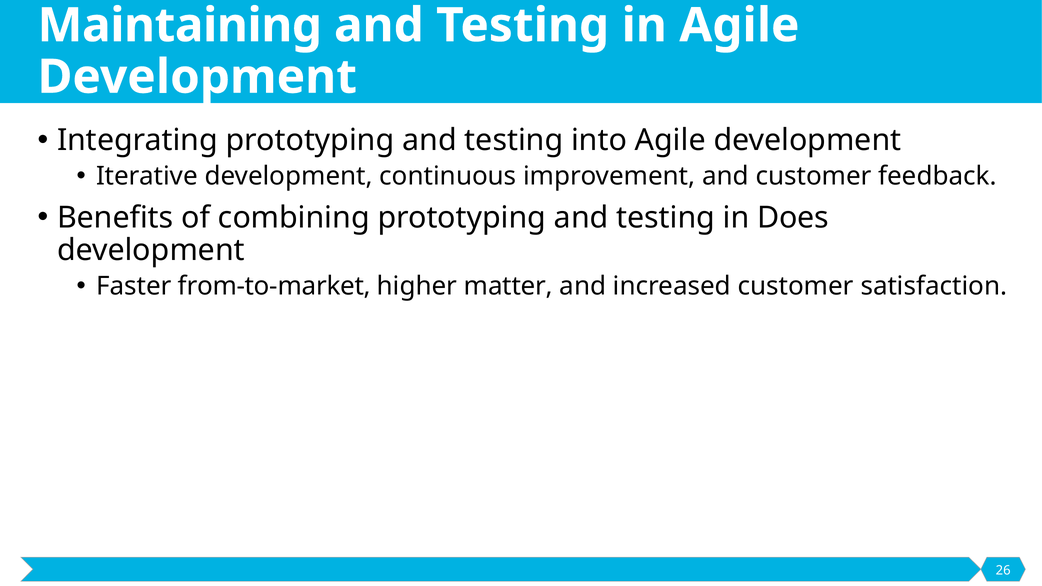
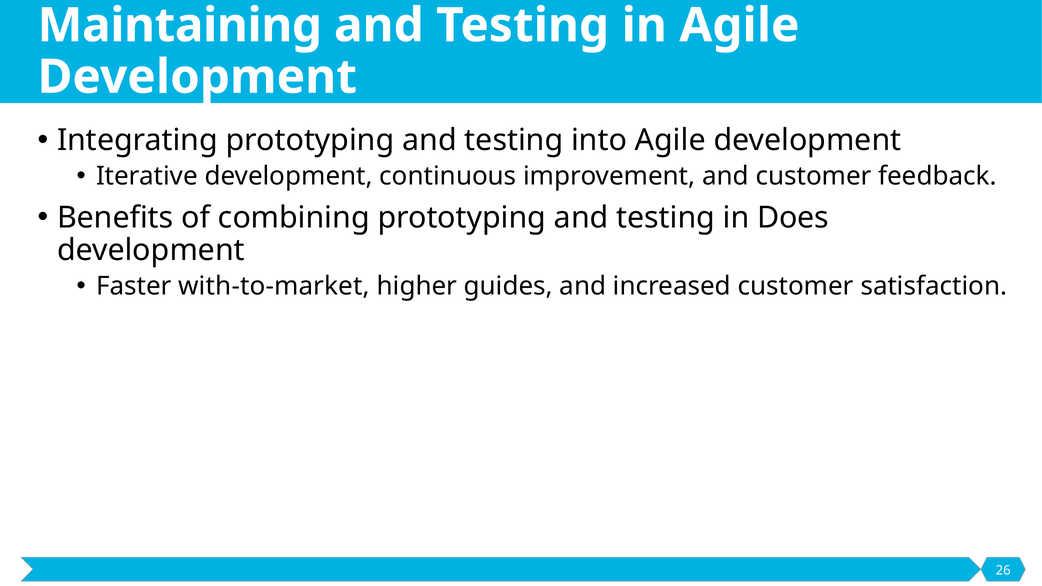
from-to-market: from-to-market -> with-to-market
matter: matter -> guides
